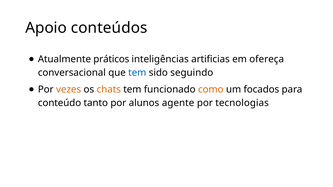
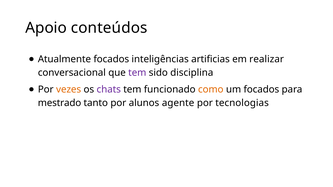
Atualmente práticos: práticos -> focados
ofereça: ofereça -> realizar
tem at (137, 73) colour: blue -> purple
seguindo: seguindo -> disciplina
chats colour: orange -> purple
conteúdo: conteúdo -> mestrado
